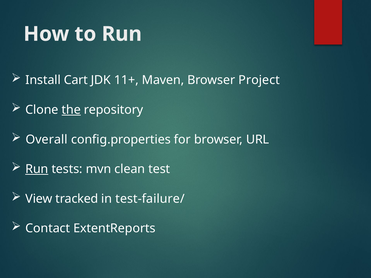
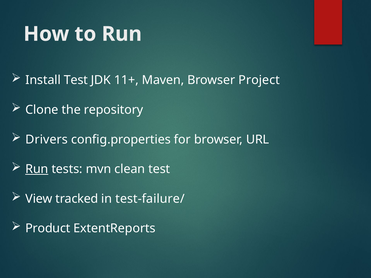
Install Cart: Cart -> Test
the underline: present -> none
Overall: Overall -> Drivers
Contact: Contact -> Product
